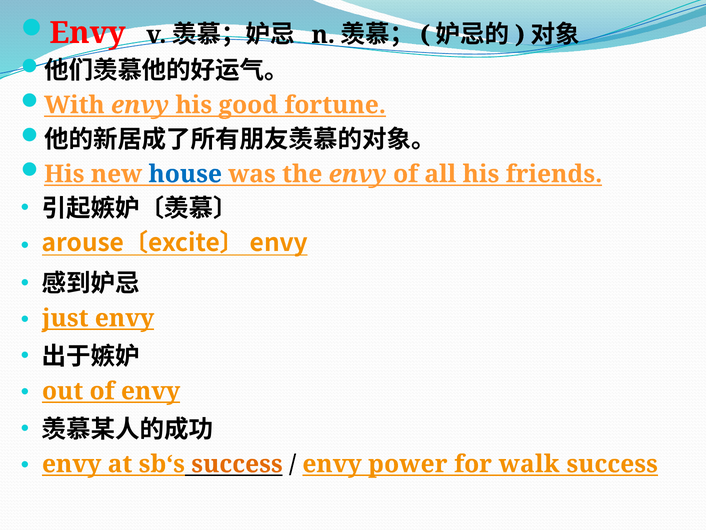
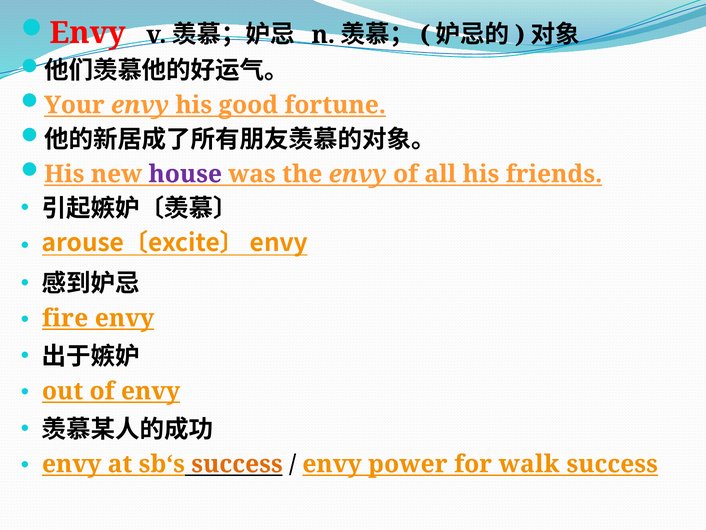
With: With -> Your
house colour: blue -> purple
just: just -> fire
